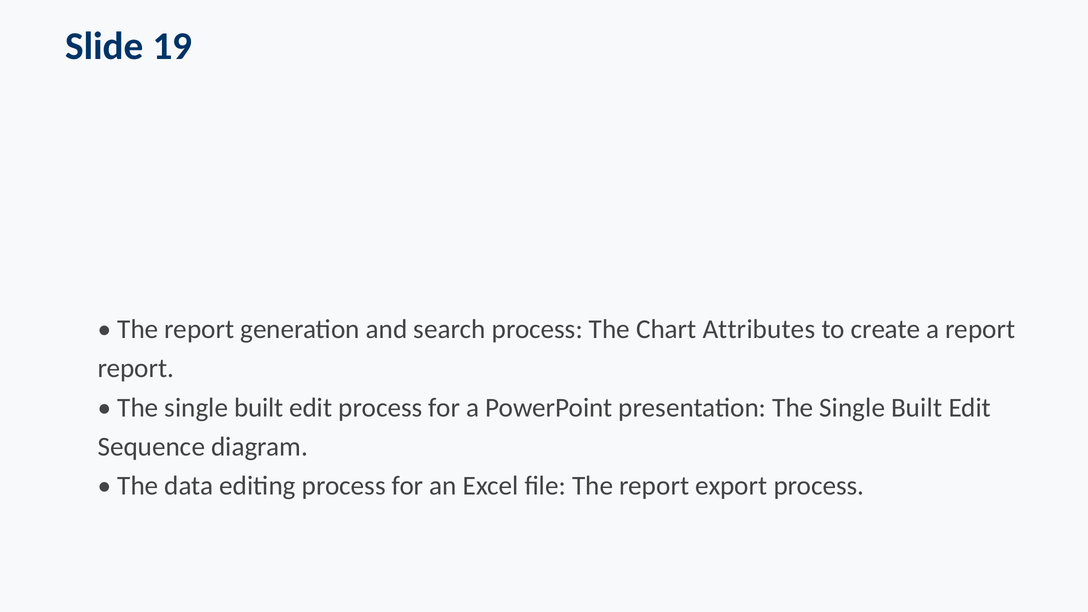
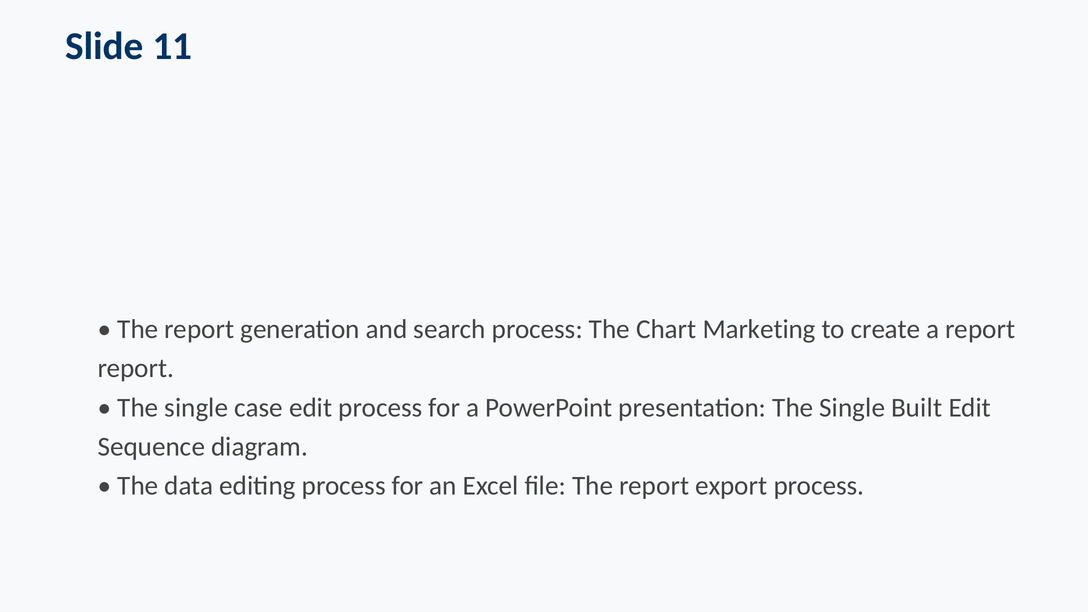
19: 19 -> 11
Attributes: Attributes -> Marketing
built at (259, 408): built -> case
